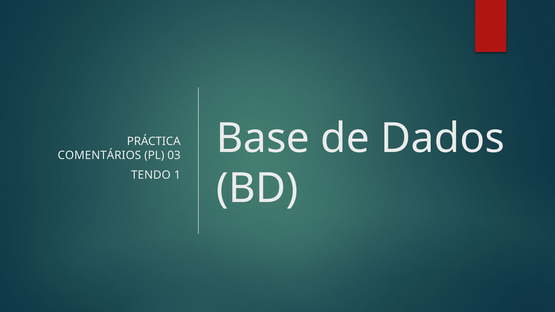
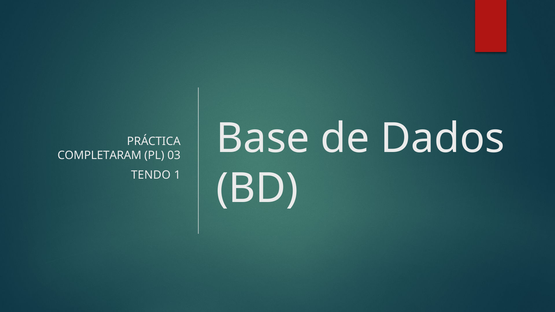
COMENTÁRIOS: COMENTÁRIOS -> COMPLETARAM
